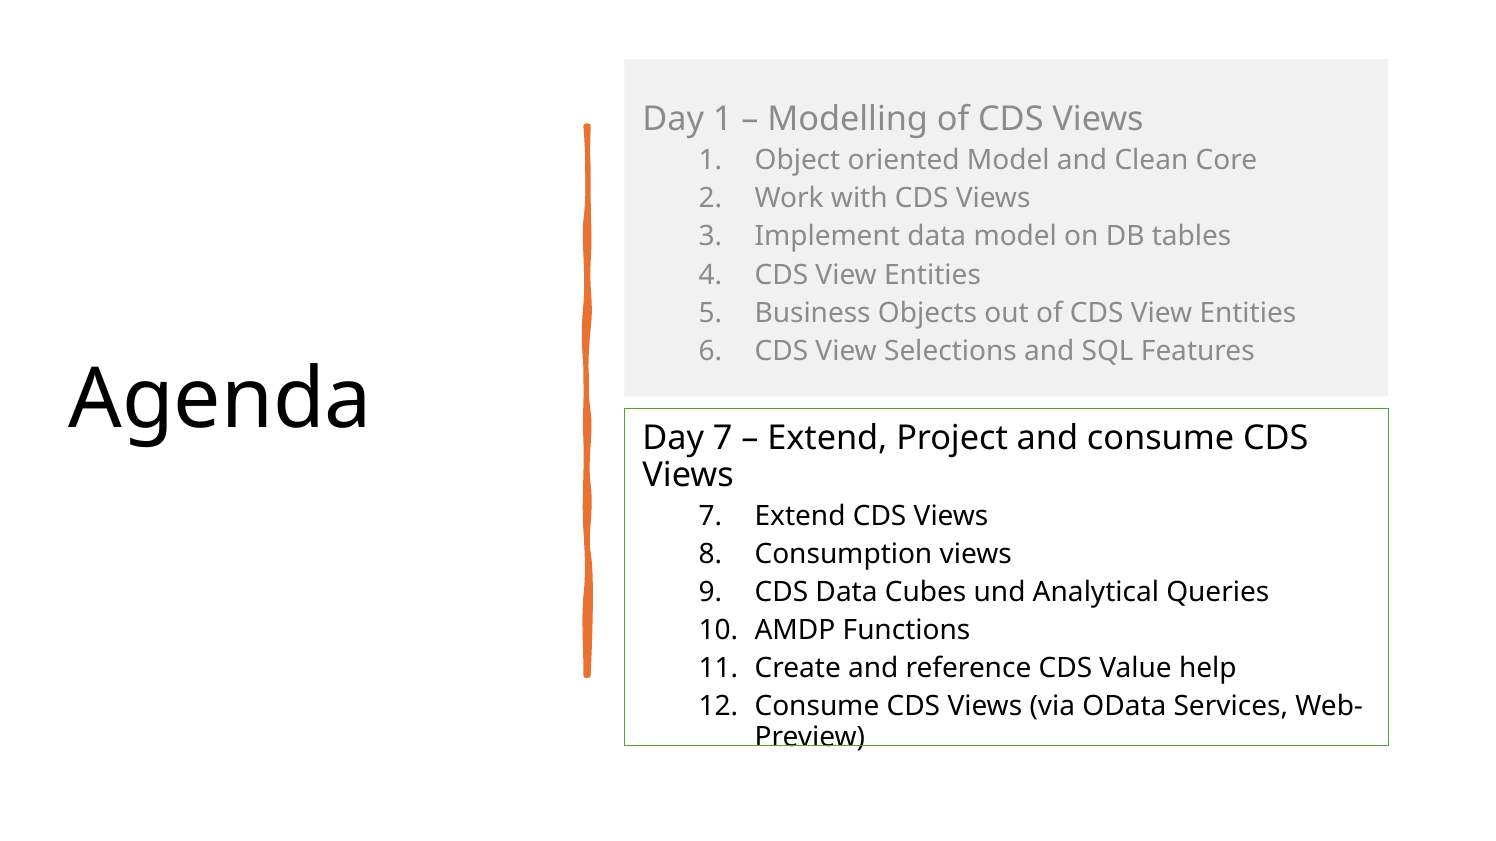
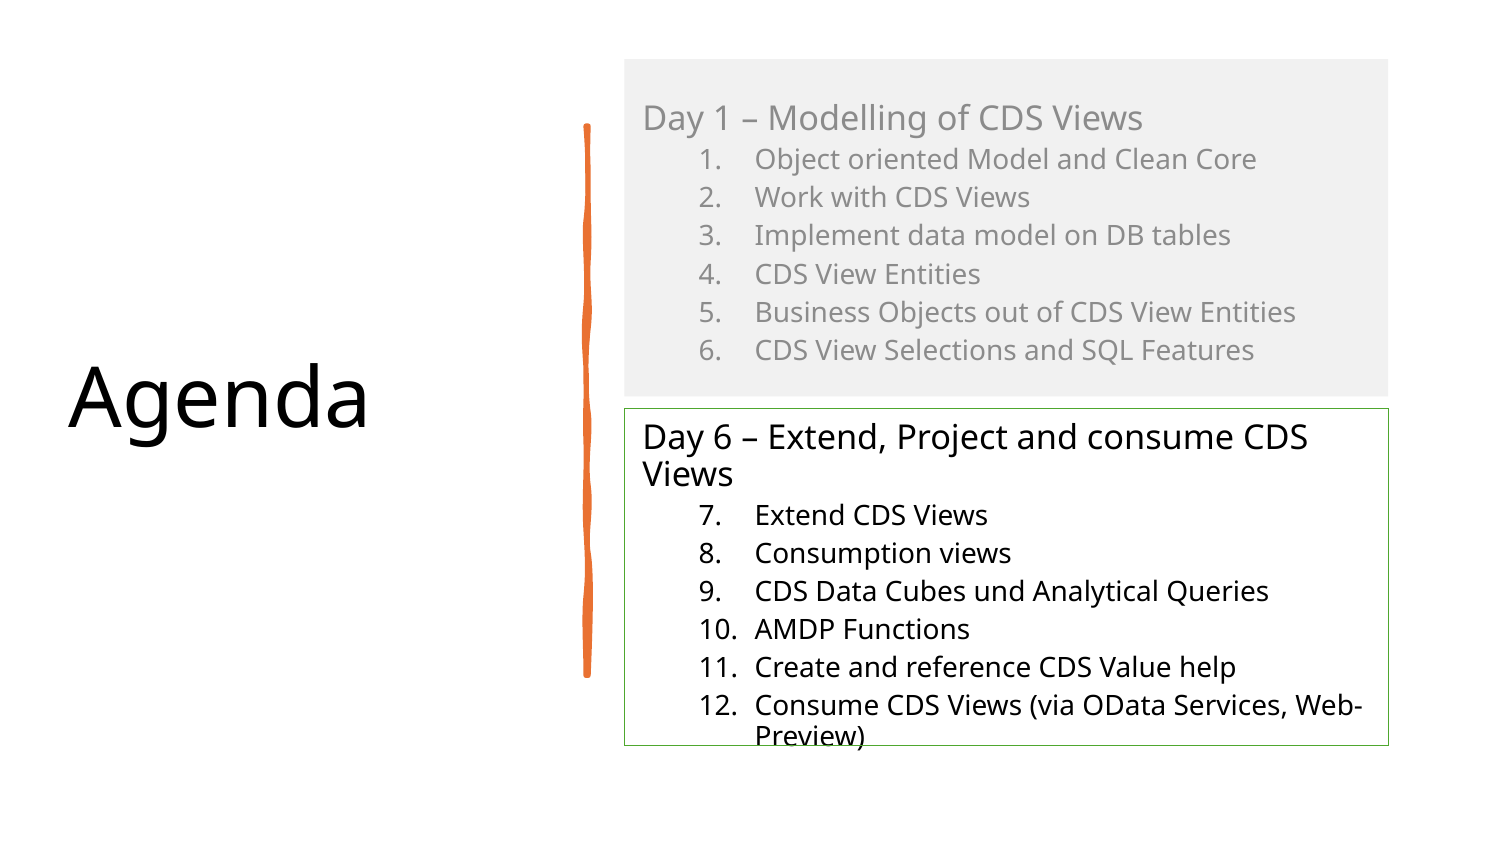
Day 7: 7 -> 6
